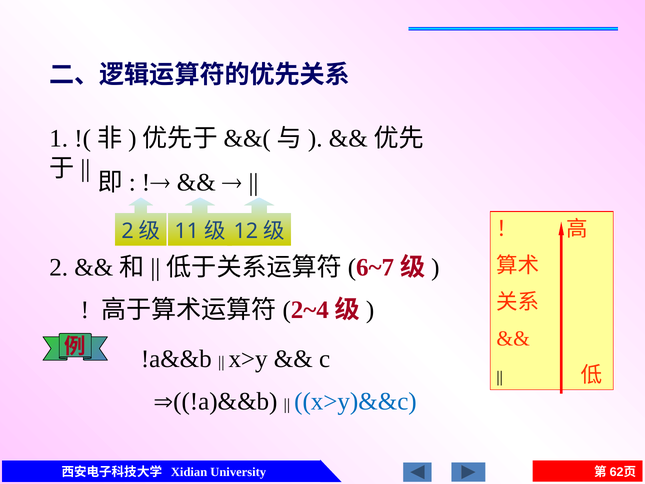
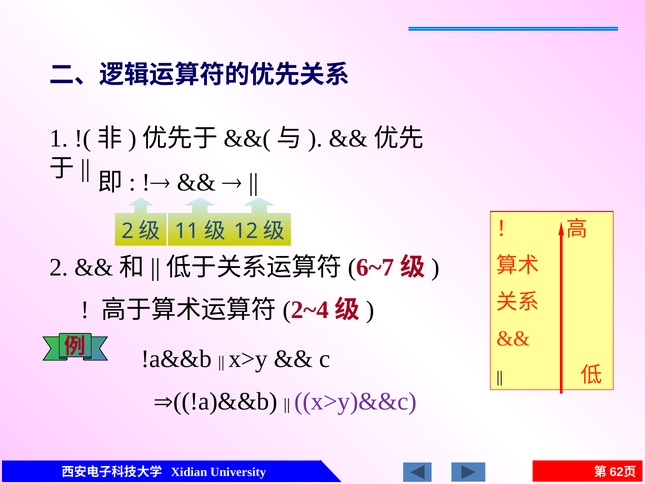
x>y)&&c colour: blue -> purple
